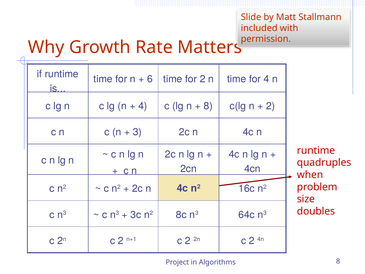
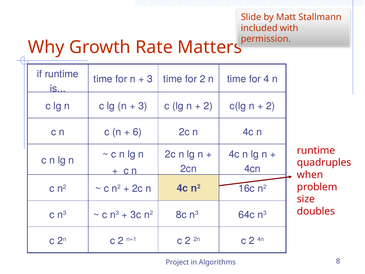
6 at (150, 79): 6 -> 3
4 at (143, 106): 4 -> 3
8 at (208, 106): 8 -> 2
3: 3 -> 6
